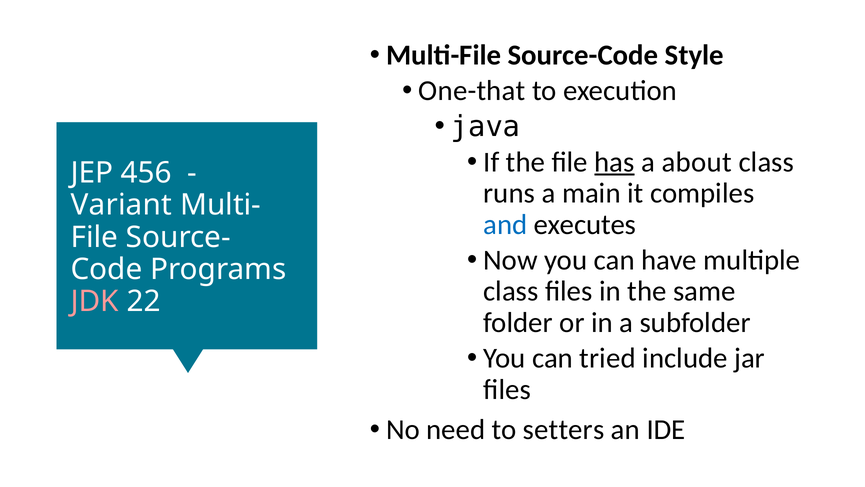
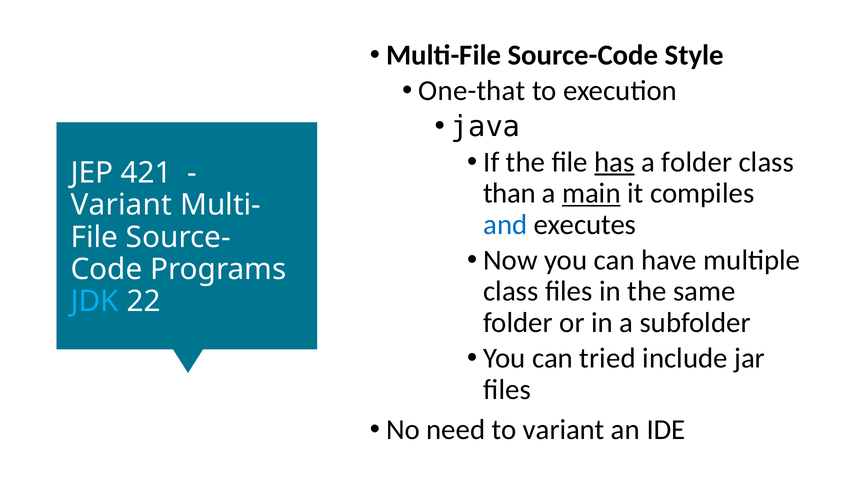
a about: about -> folder
456: 456 -> 421
runs: runs -> than
main underline: none -> present
JDK colour: pink -> light blue
to setters: setters -> variant
